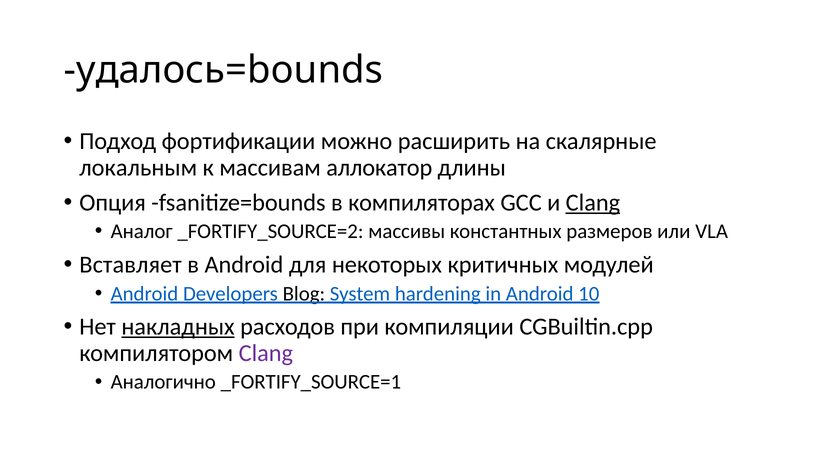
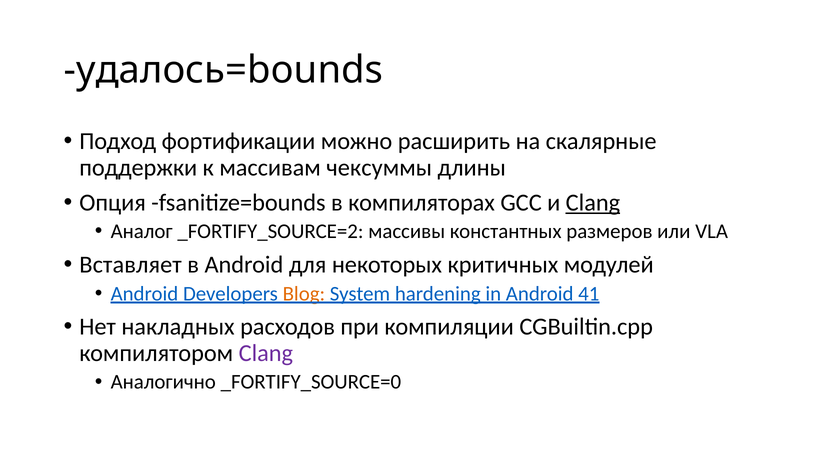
локальным: локальным -> поддержки
аллокатор: аллокатор -> чексуммы
Blog colour: black -> orange
10: 10 -> 41
накладных underline: present -> none
_FORTIFY_SOURCE=1: _FORTIFY_SOURCE=1 -> _FORTIFY_SOURCE=0
